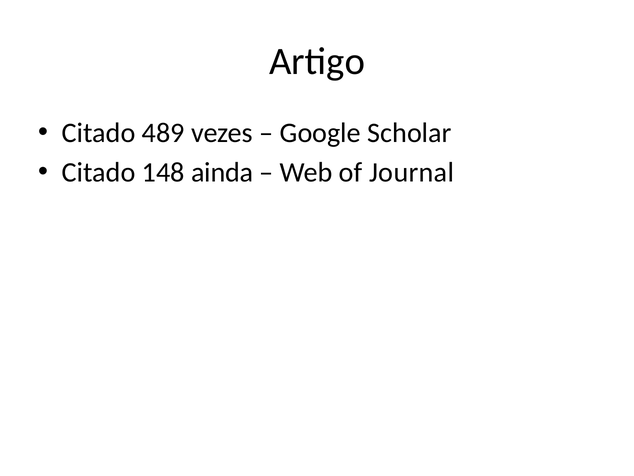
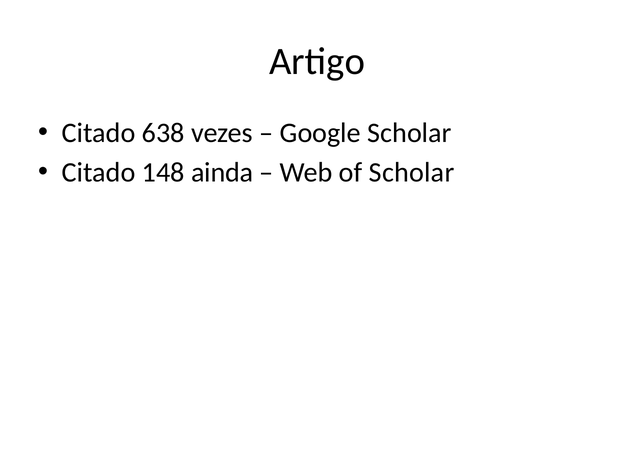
489: 489 -> 638
of Journal: Journal -> Scholar
